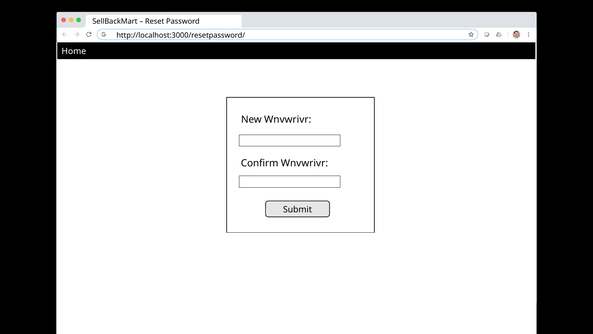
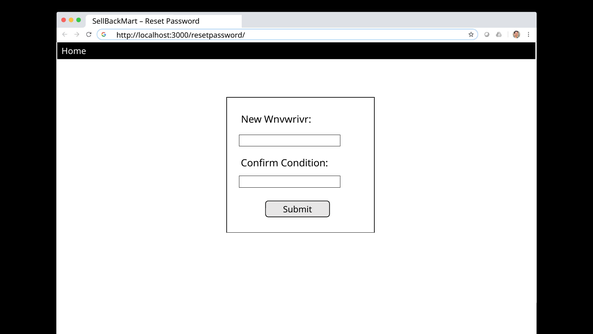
Confirm Wnvwrivr: Wnvwrivr -> Condition
